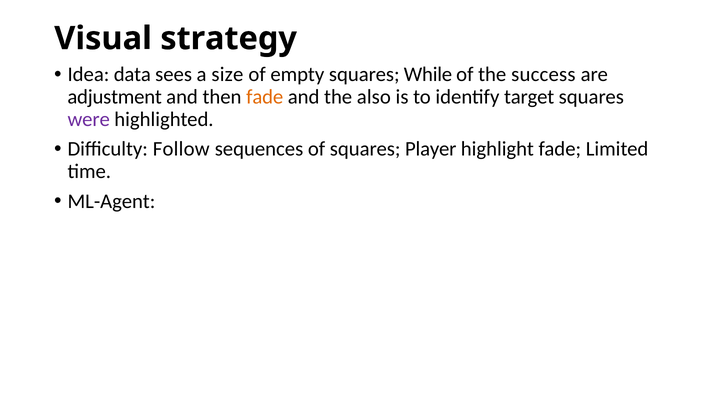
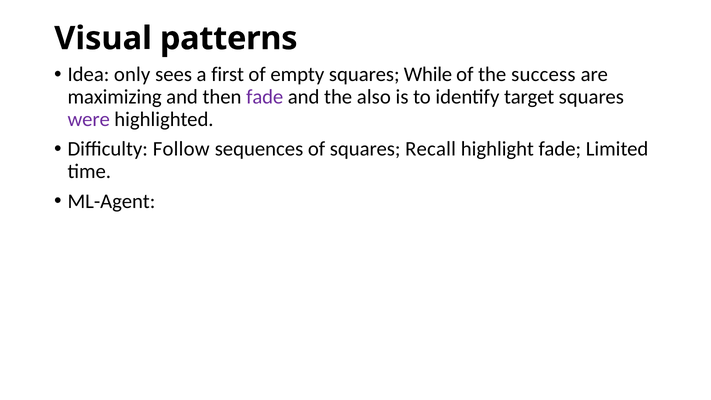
strategy: strategy -> patterns
data: data -> only
size: size -> first
adjustment: adjustment -> maximizing
fade at (265, 97) colour: orange -> purple
Player: Player -> Recall
